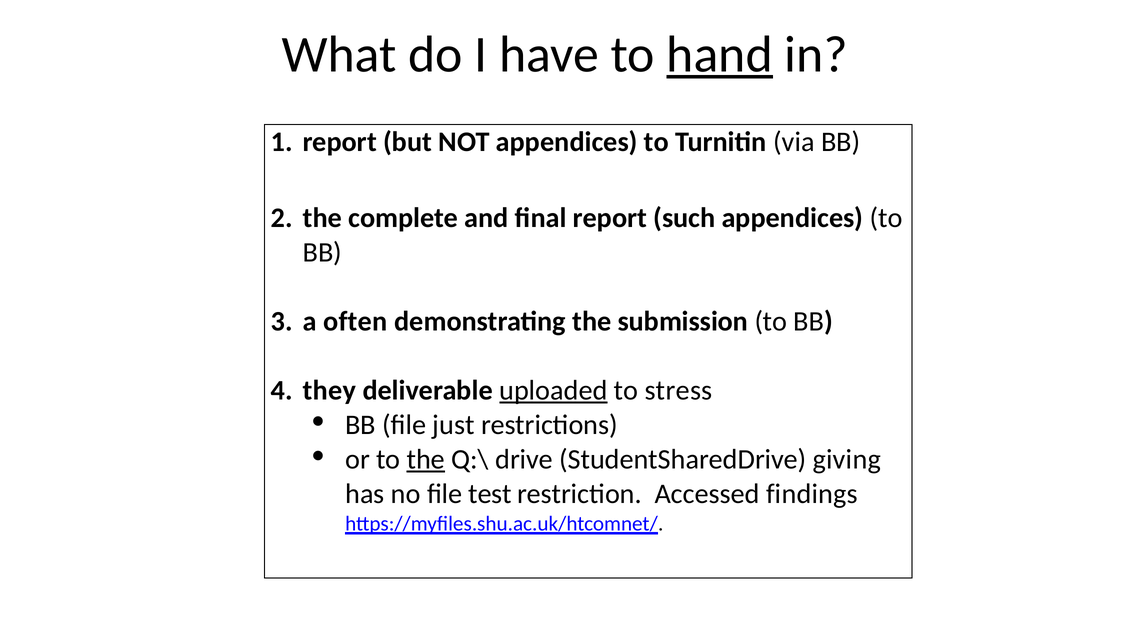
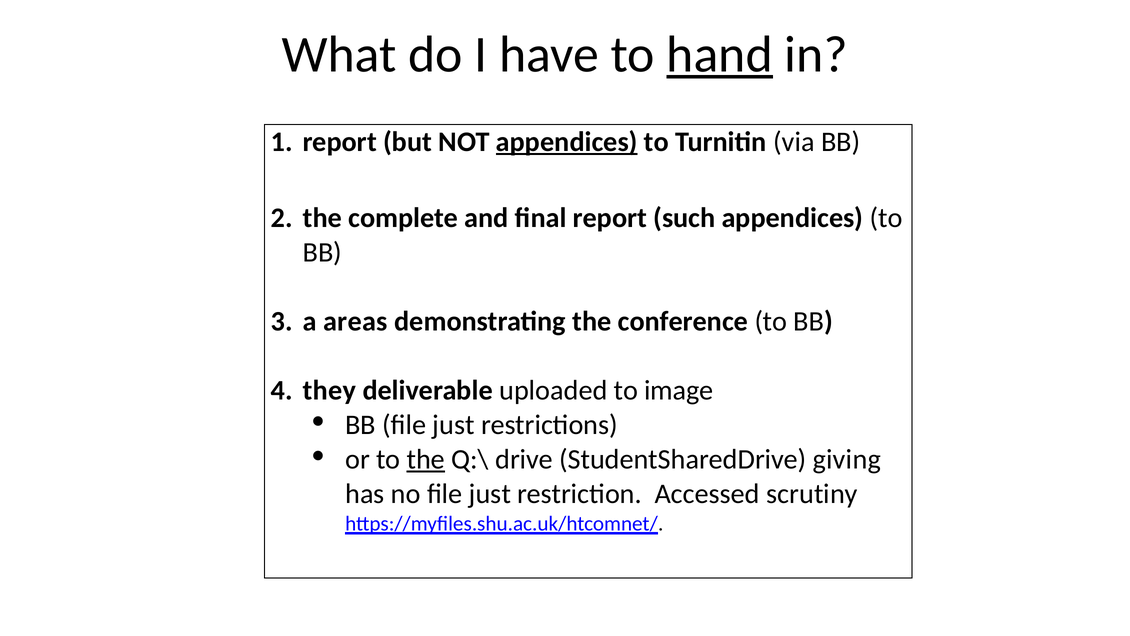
appendices at (567, 142) underline: none -> present
often: often -> areas
submission: submission -> conference
uploaded underline: present -> none
stress: stress -> image
no file test: test -> just
findings: findings -> scrutiny
